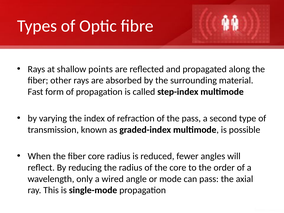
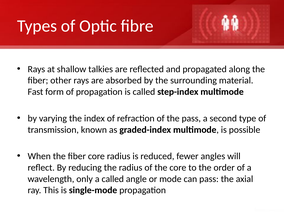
points: points -> talkies
a wired: wired -> called
